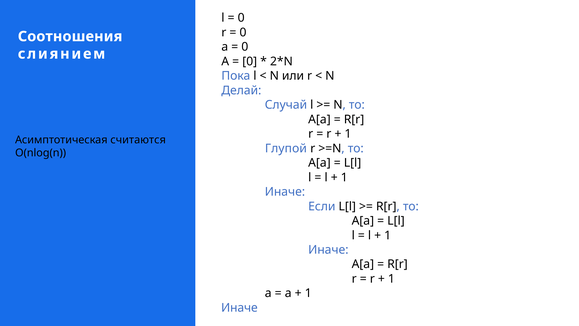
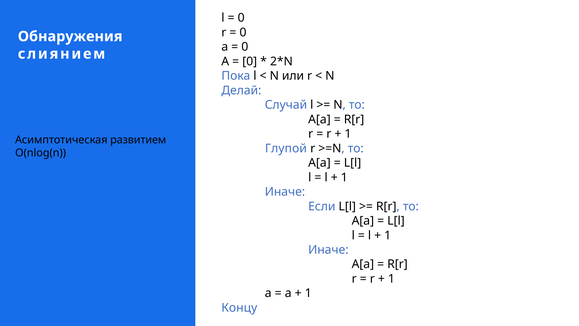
Соотношения: Соотношения -> Обнаружения
считаются: считаются -> развитием
Иначе at (239, 308): Иначе -> Концу
